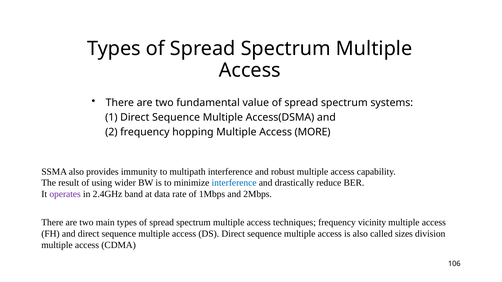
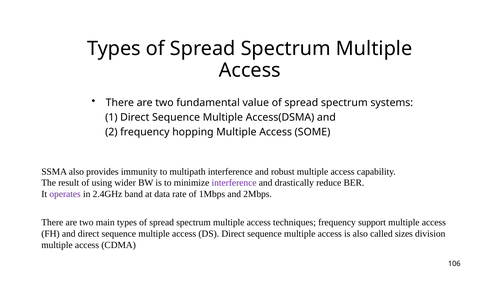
MORE: MORE -> SOME
interference at (234, 183) colour: blue -> purple
vicinity: vicinity -> support
